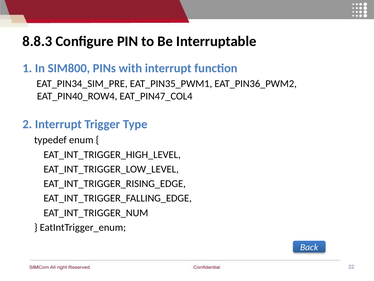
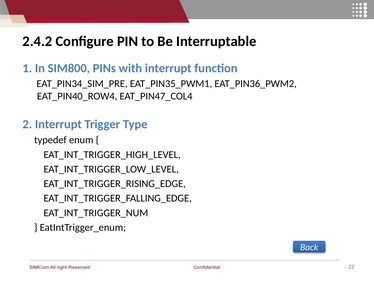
8.8.3: 8.8.3 -> 2.4.2
